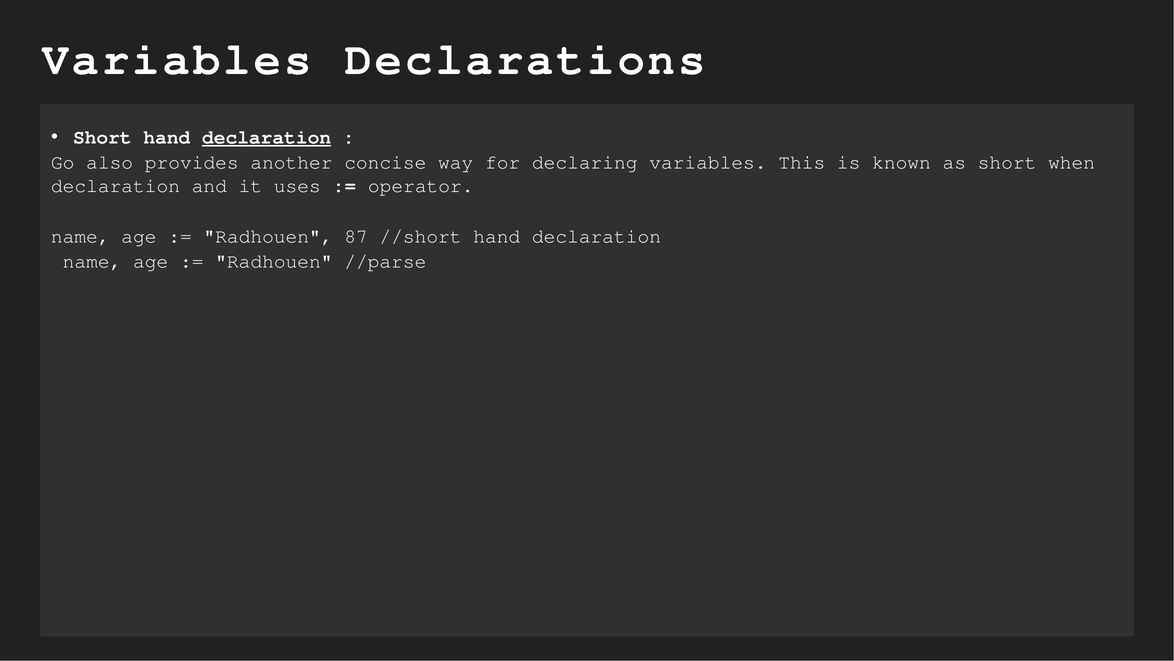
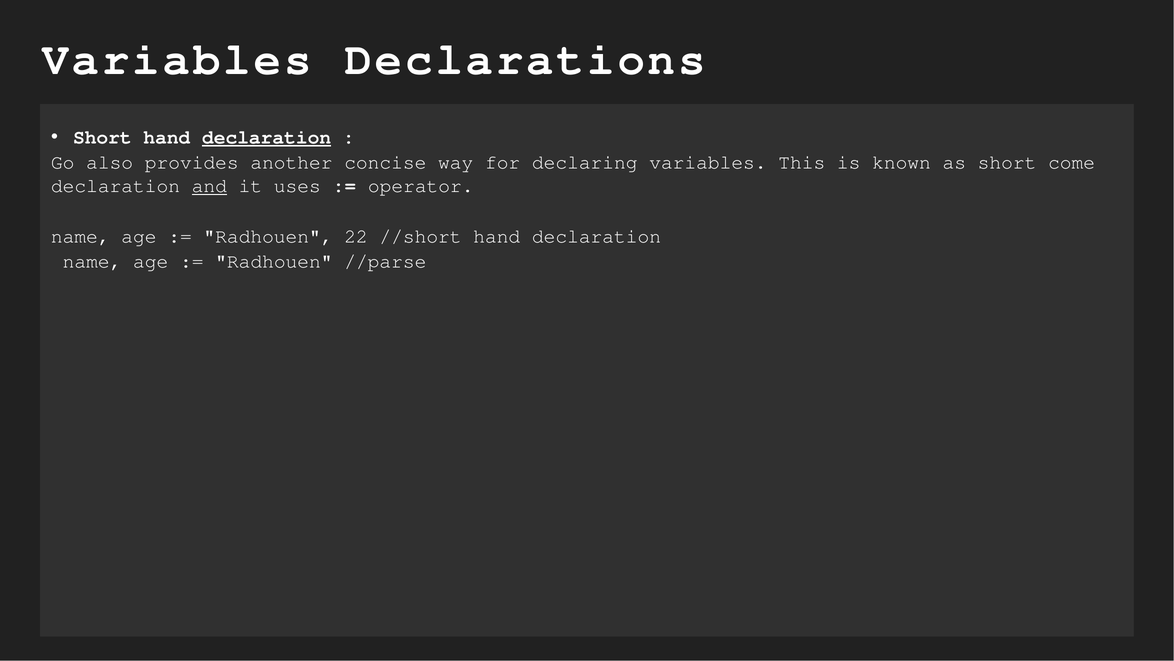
when: when -> come
and underline: none -> present
87: 87 -> 22
